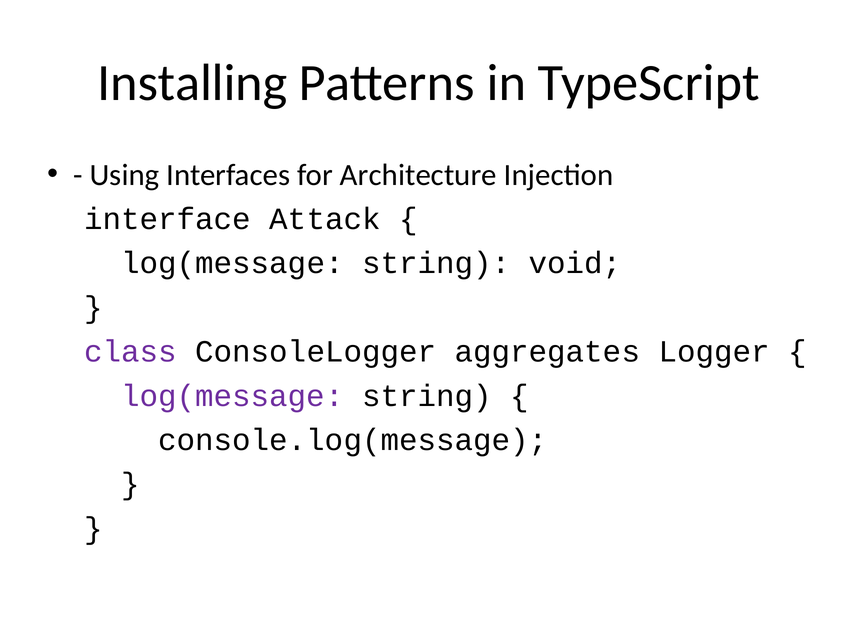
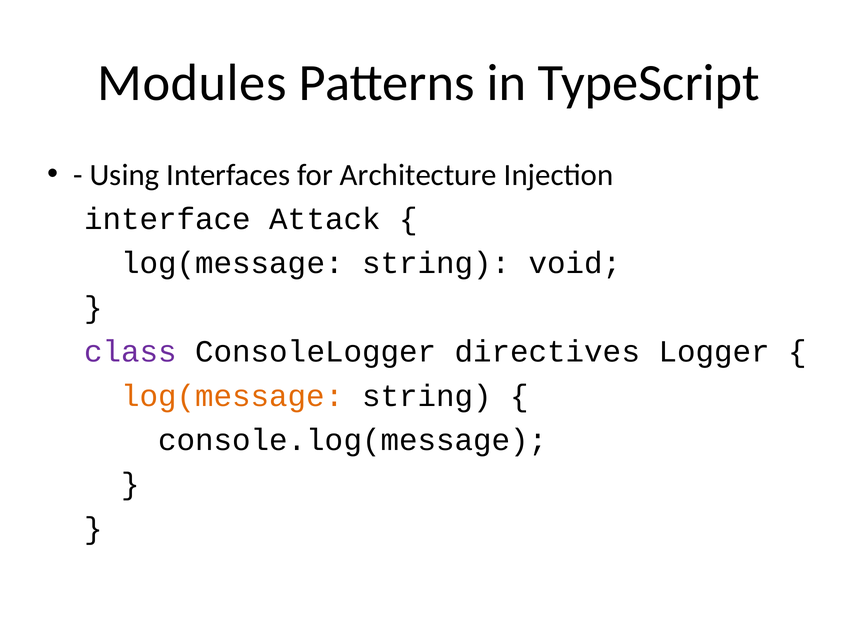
Installing: Installing -> Modules
aggregates: aggregates -> directives
log(message at (232, 396) colour: purple -> orange
